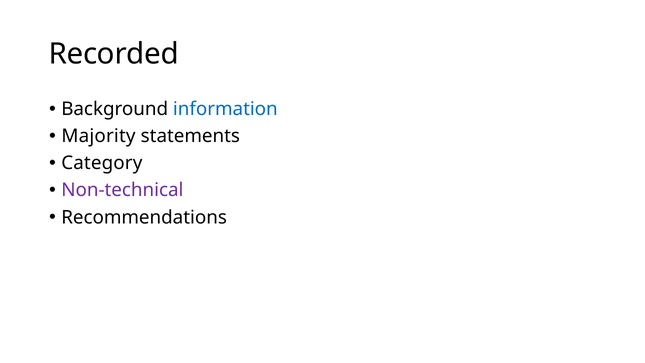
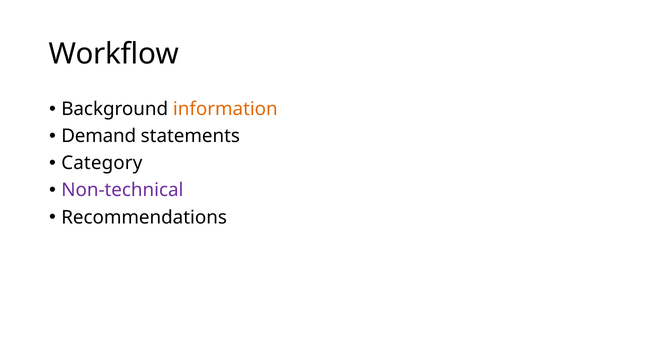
Recorded: Recorded -> Workflow
information colour: blue -> orange
Majority: Majority -> Demand
